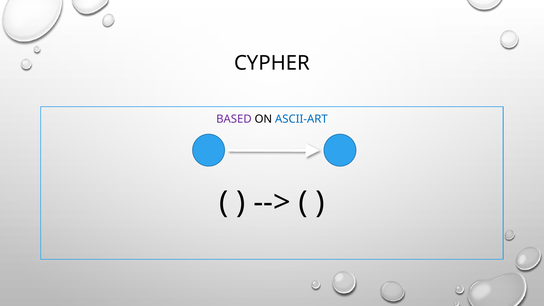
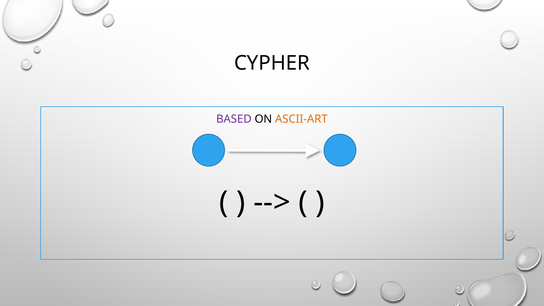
ASCII-ART colour: blue -> orange
